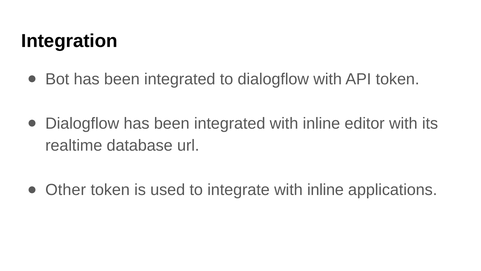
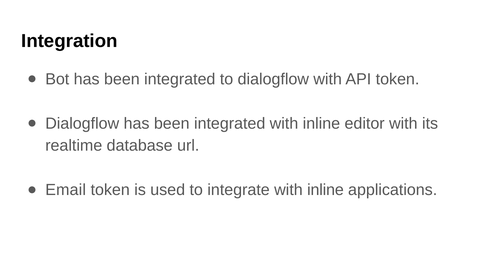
Other: Other -> Email
